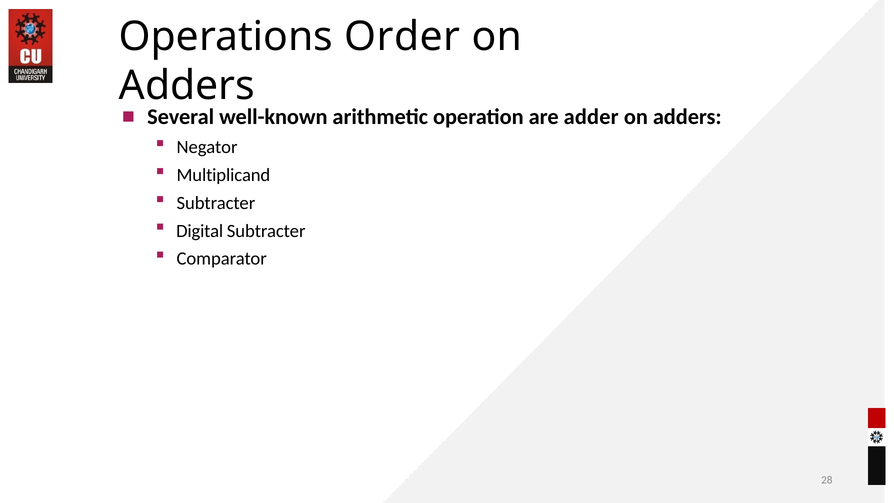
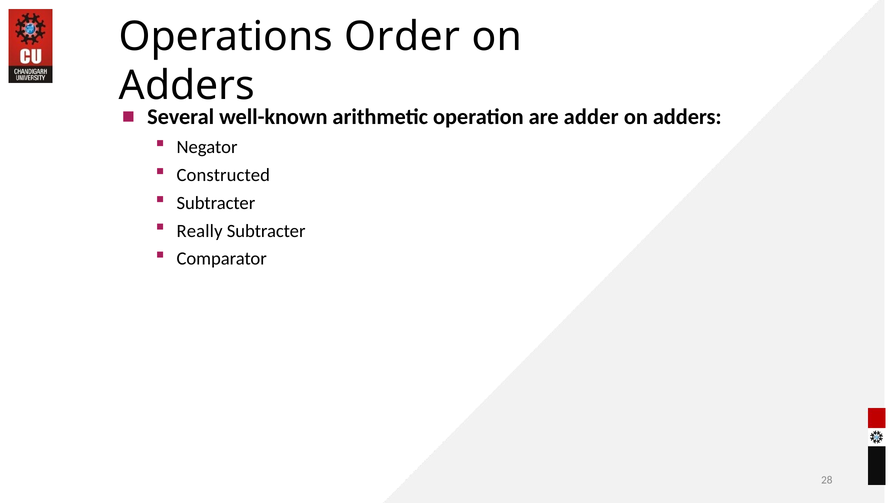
Multiplicand: Multiplicand -> Constructed
Digital: Digital -> Really
